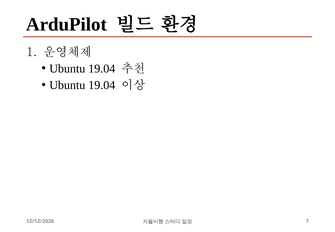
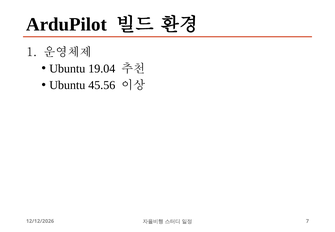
19.04 at (102, 85): 19.04 -> 45.56
